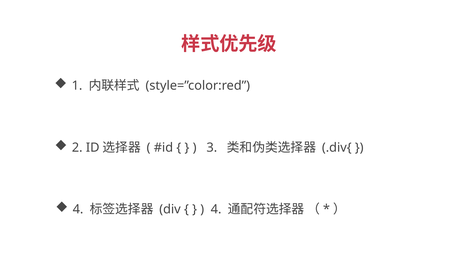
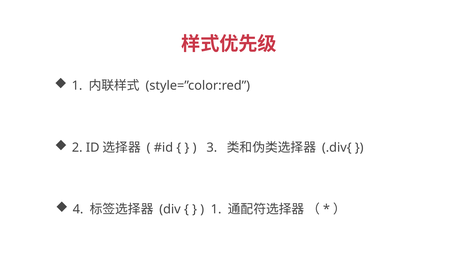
4 at (216, 209): 4 -> 1
